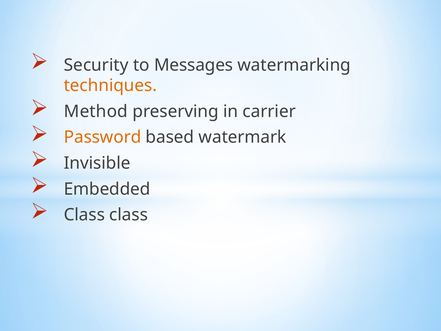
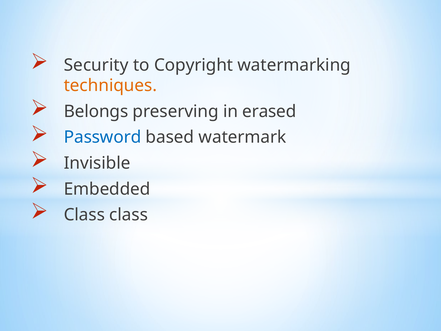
Messages: Messages -> Copyright
Method: Method -> Belongs
carrier: carrier -> erased
Password colour: orange -> blue
